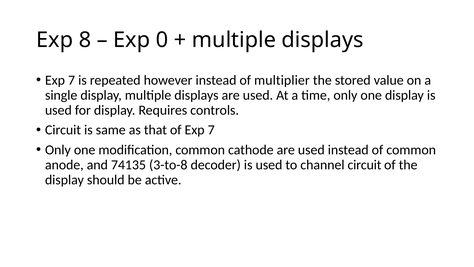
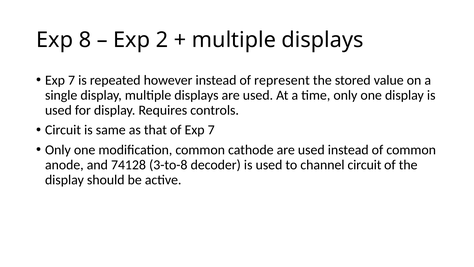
0: 0 -> 2
multiplier: multiplier -> represent
74135: 74135 -> 74128
